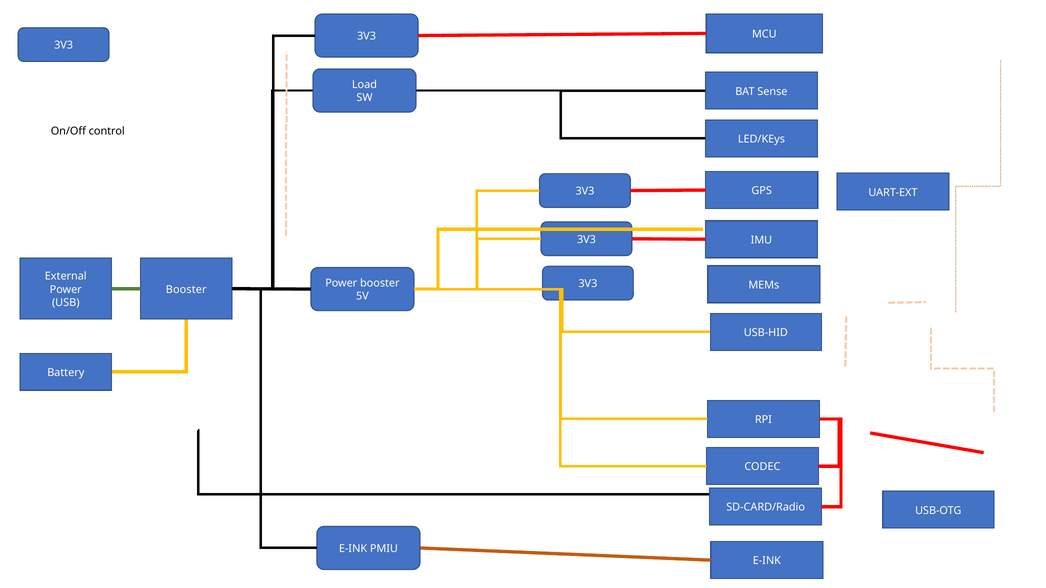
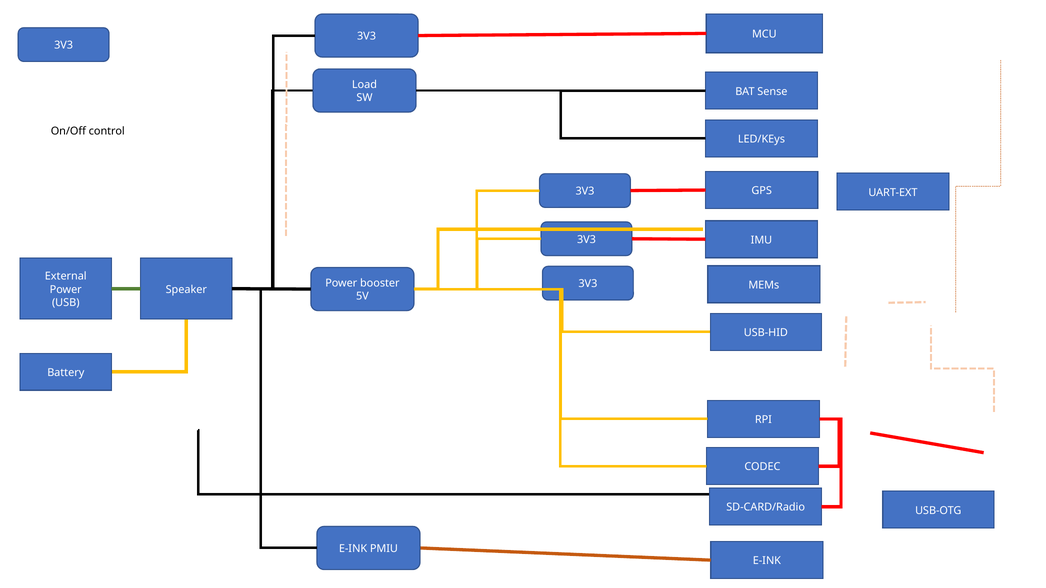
Booster at (186, 290): Booster -> Speaker
